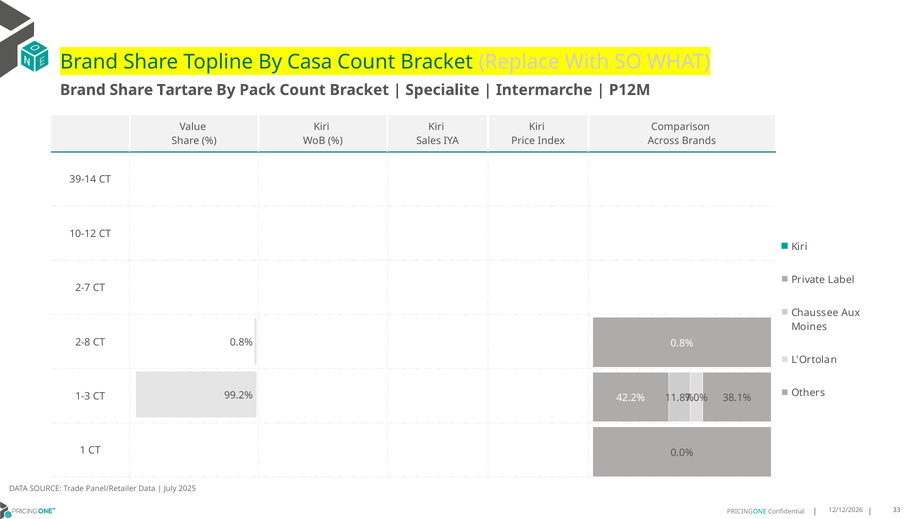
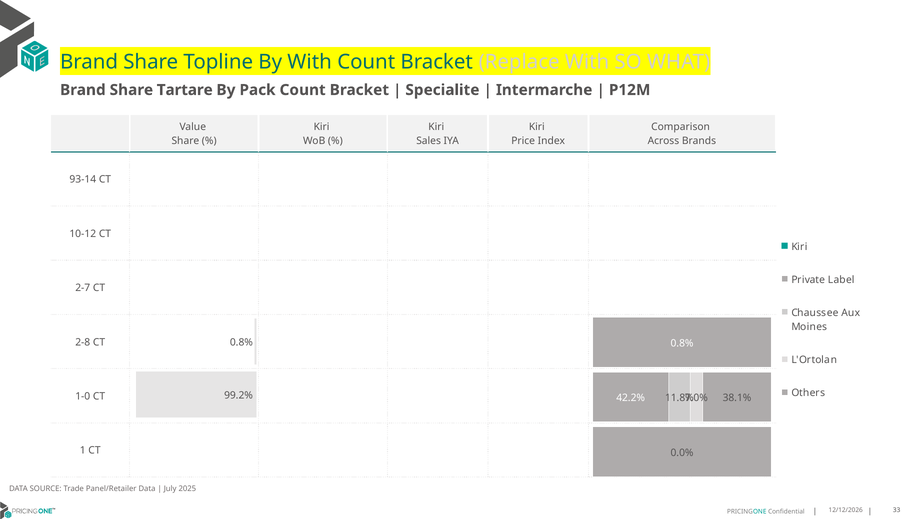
By Casa: Casa -> With
39-14: 39-14 -> 93-14
1-3: 1-3 -> 1-0
